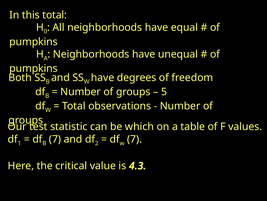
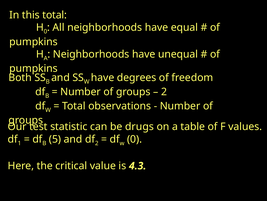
5 at (164, 91): 5 -> 2
which: which -> drugs
7 at (55, 139): 7 -> 5
7 at (135, 139): 7 -> 0
